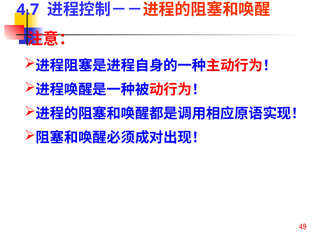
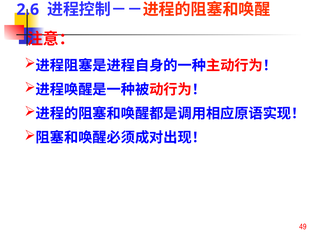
4.7: 4.7 -> 2.6
